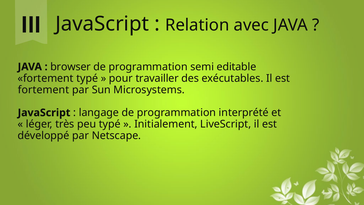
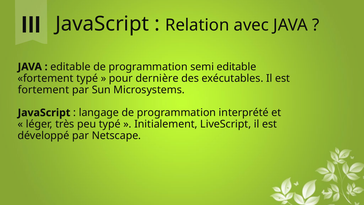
browser at (71, 67): browser -> editable
travailler: travailler -> dernière
